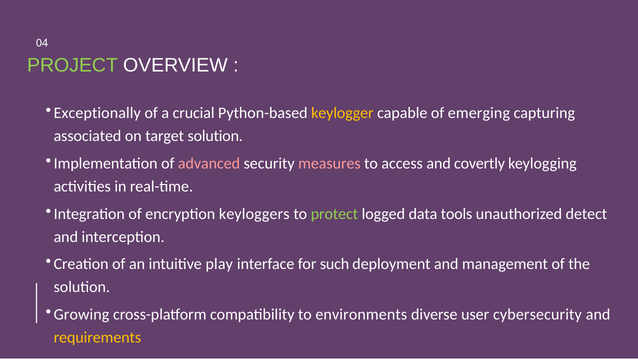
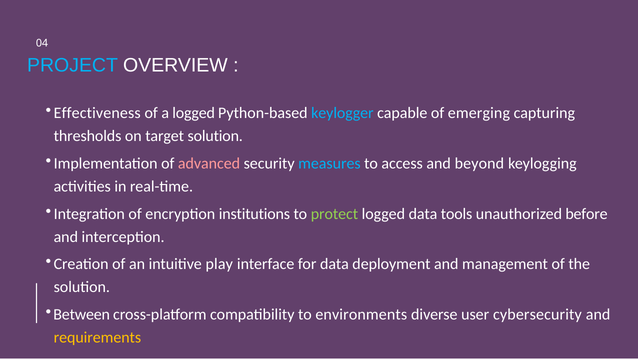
PROJECT colour: light green -> light blue
Exceptionally: Exceptionally -> Effectiveness
a crucial: crucial -> logged
keylogger colour: yellow -> light blue
associated: associated -> thresholds
measures colour: pink -> light blue
covertly: covertly -> beyond
keyloggers: keyloggers -> institutions
detect: detect -> before
for such: such -> data
Growing: Growing -> Between
